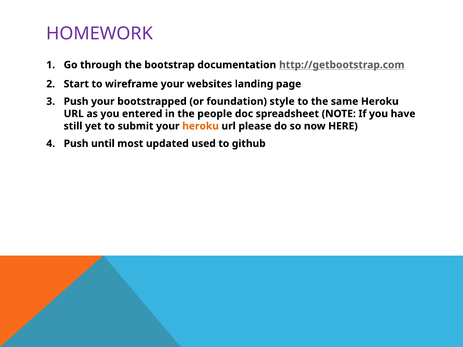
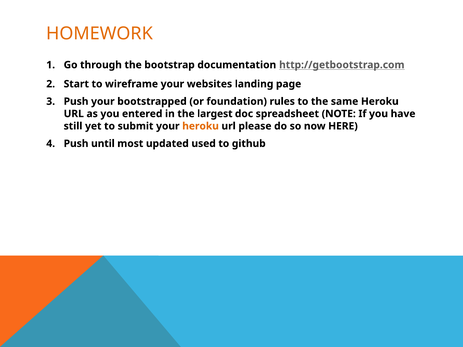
HOMEWORK colour: purple -> orange
style: style -> rules
people: people -> largest
